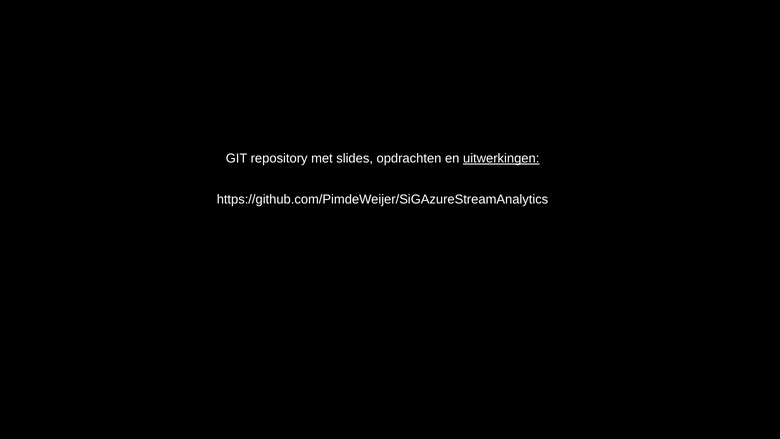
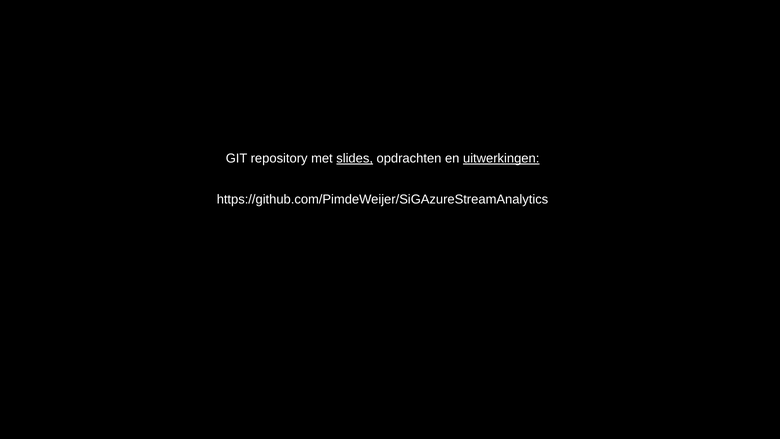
slides underline: none -> present
